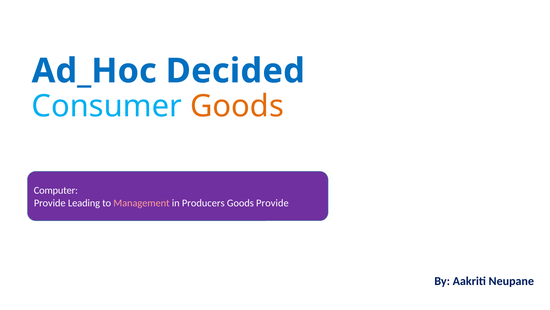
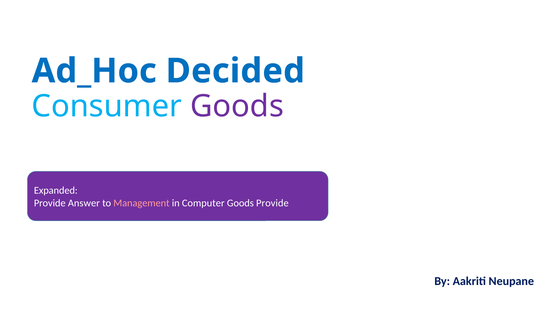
Goods at (237, 106) colour: orange -> purple
Computer: Computer -> Expanded
Leading: Leading -> Answer
Producers: Producers -> Computer
